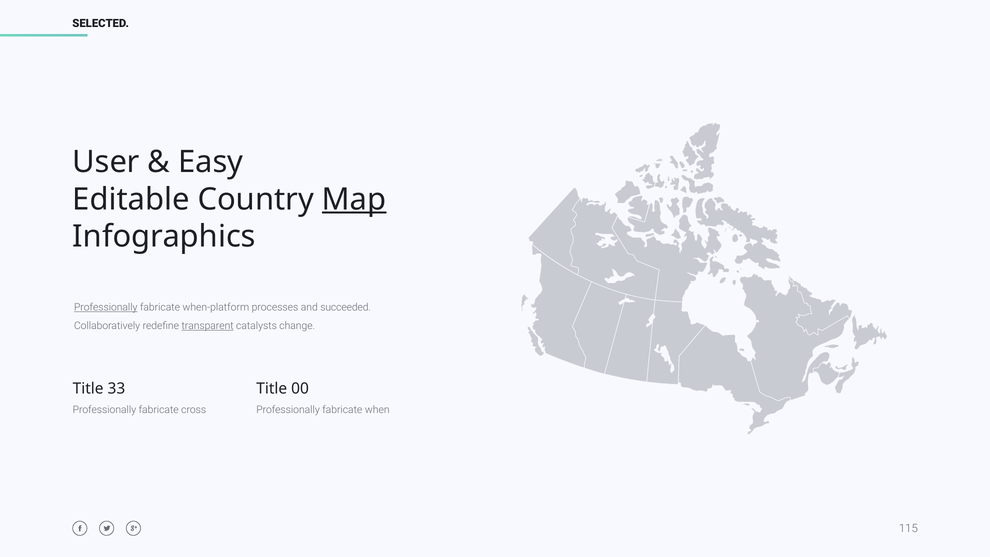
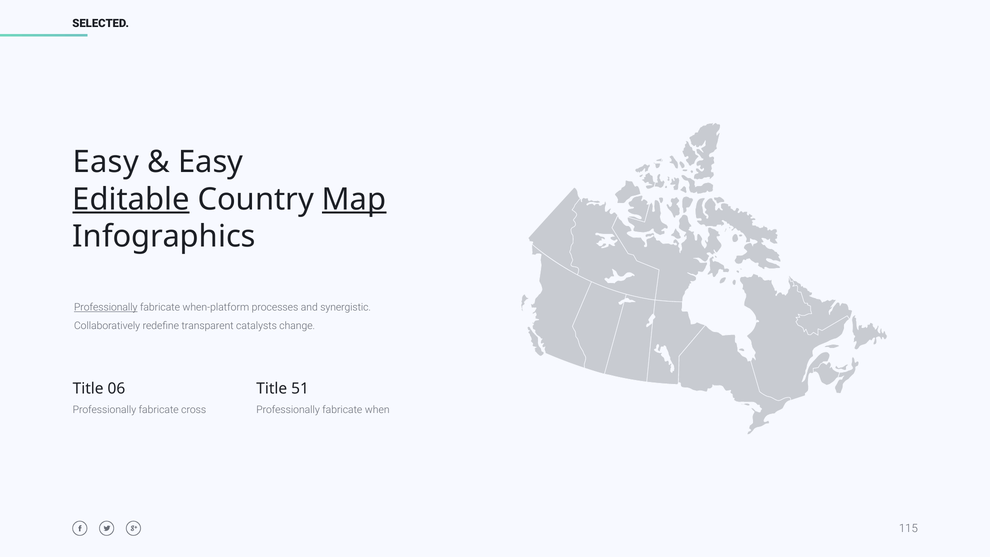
User at (106, 162): User -> Easy
Editable underline: none -> present
succeeded: succeeded -> synergistic
transparent underline: present -> none
33: 33 -> 06
00: 00 -> 51
